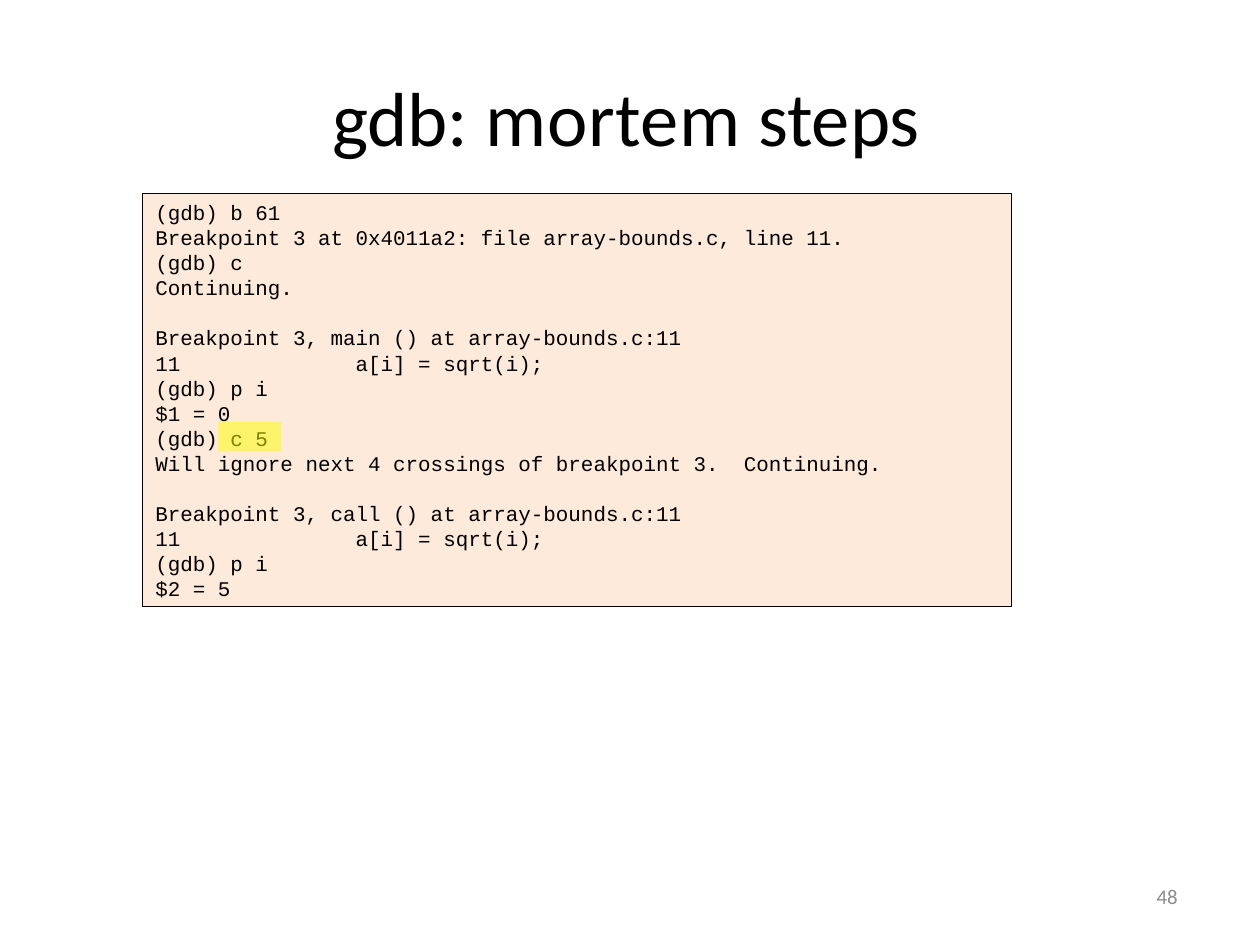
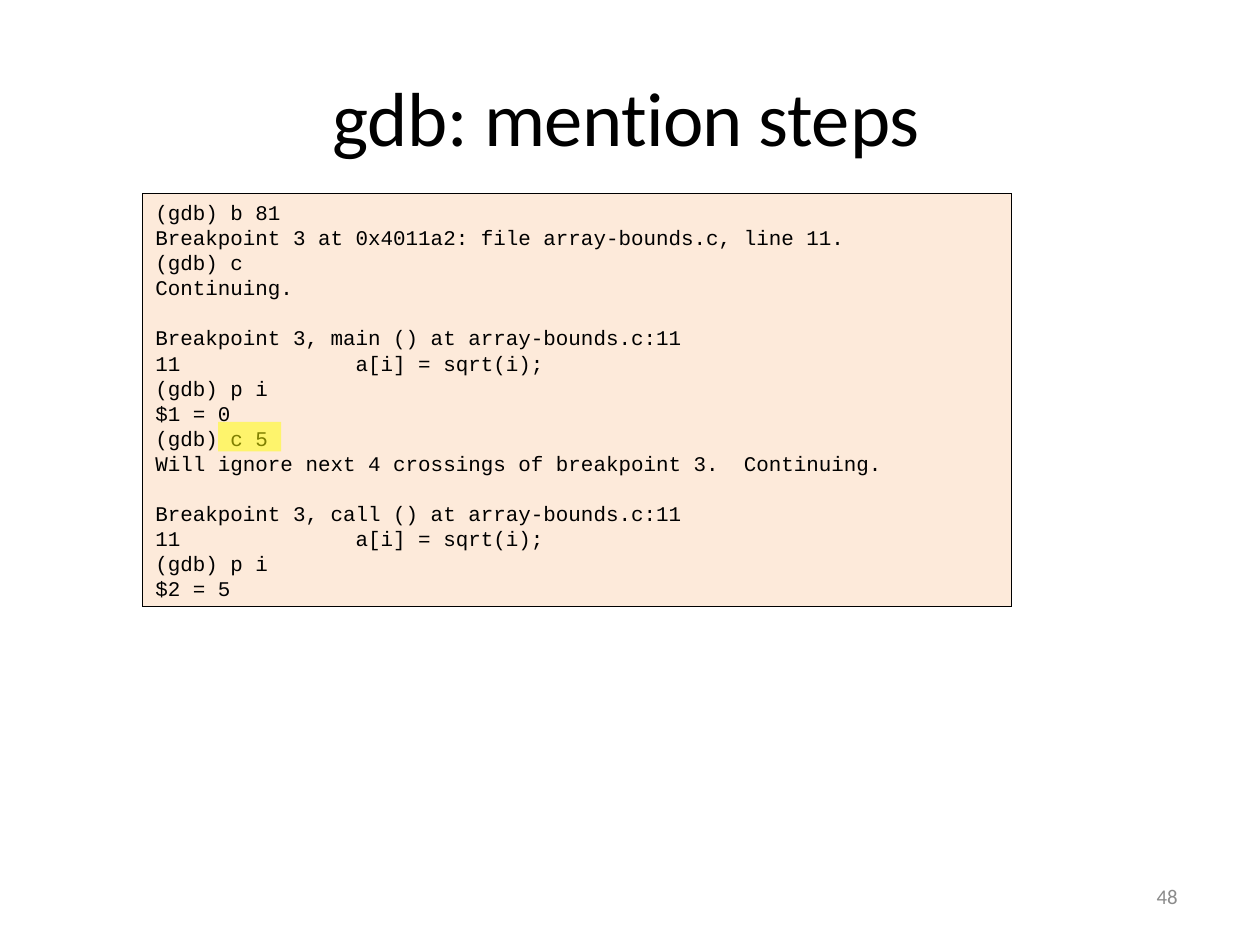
mortem: mortem -> mention
61: 61 -> 81
